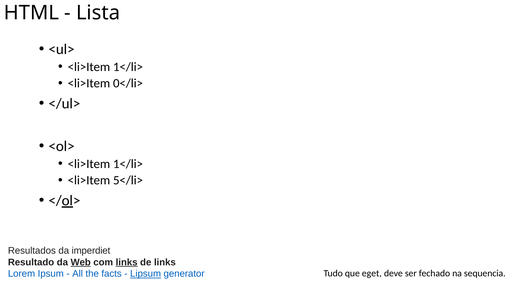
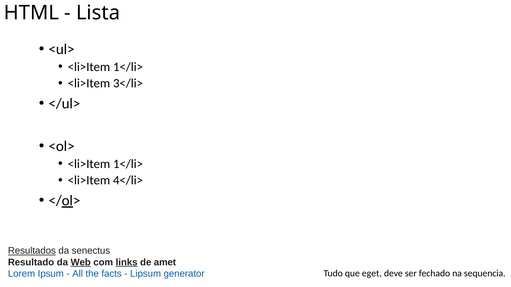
0</li>: 0</li> -> 3</li>
5</li>: 5</li> -> 4</li>
Resultados underline: none -> present
imperdiet: imperdiet -> senectus
de links: links -> amet
Lipsum underline: present -> none
